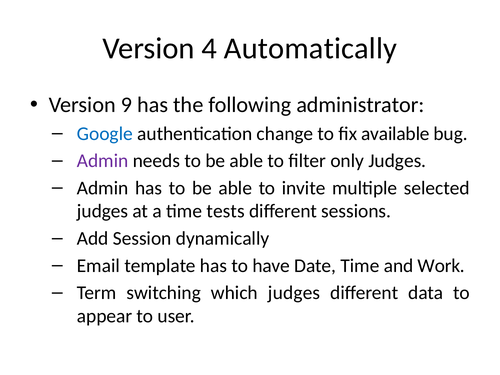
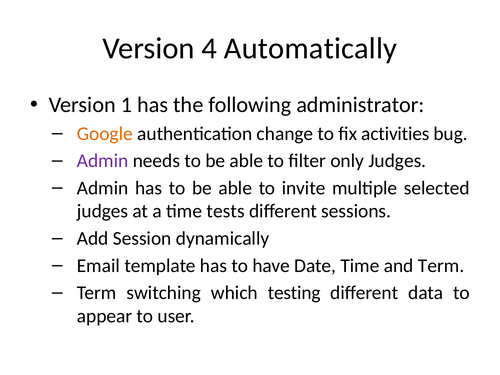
9: 9 -> 1
Google colour: blue -> orange
available: available -> activities
and Work: Work -> Term
which judges: judges -> testing
